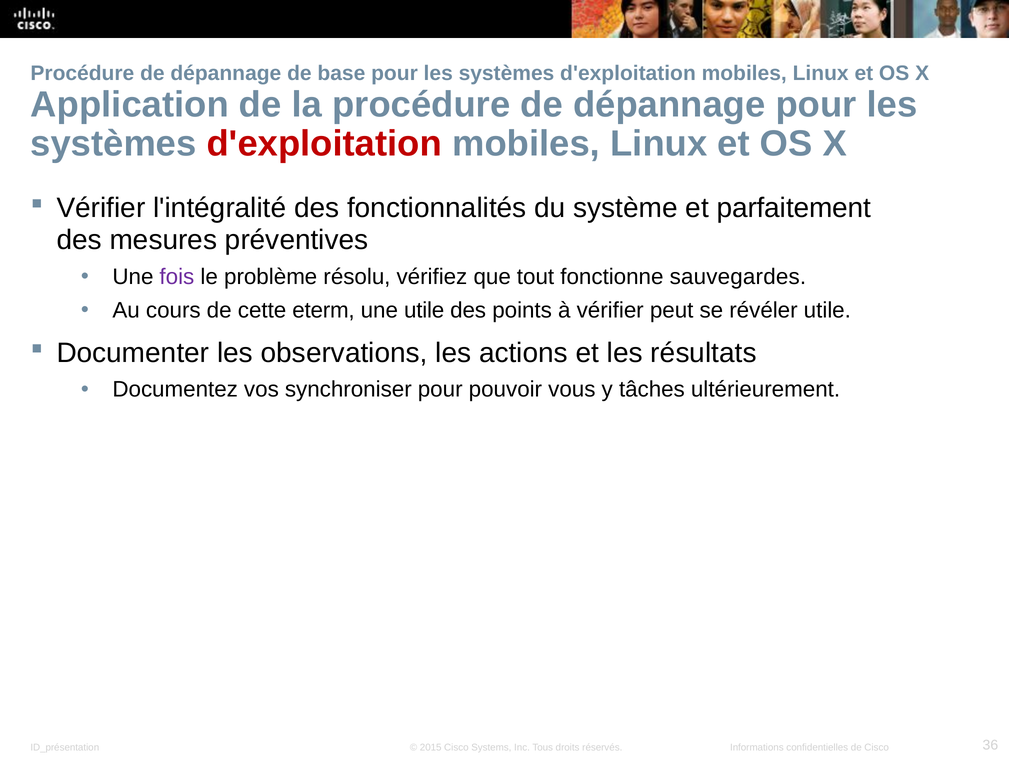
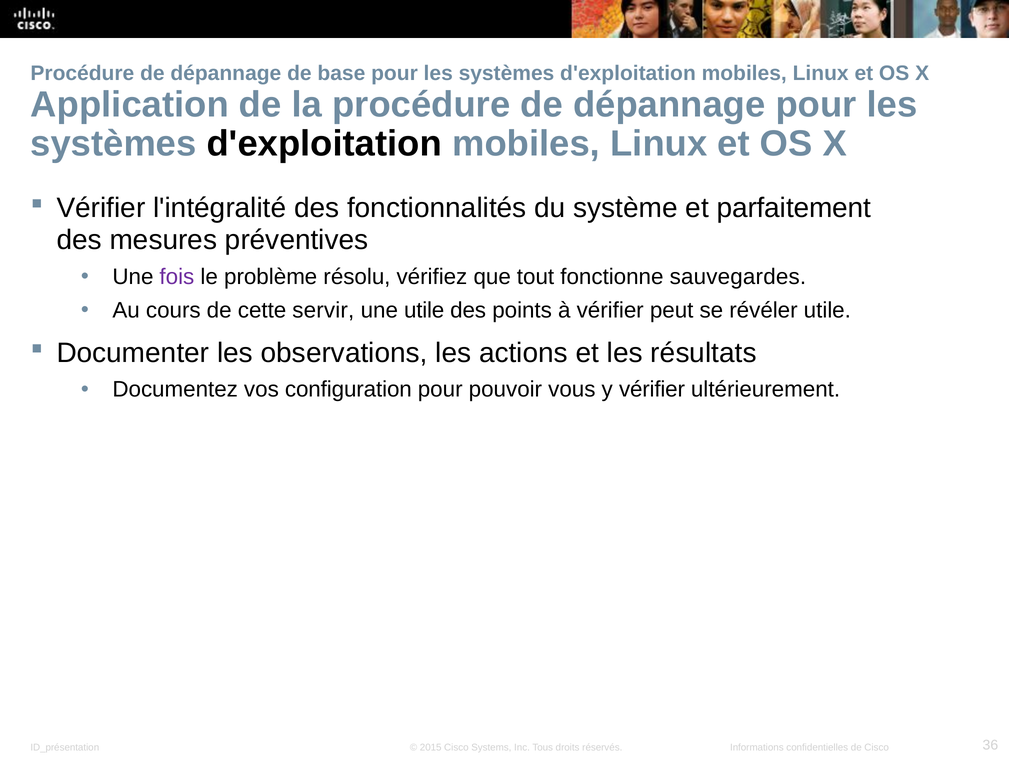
d'exploitation at (324, 144) colour: red -> black
eterm: eterm -> servir
synchroniser: synchroniser -> configuration
y tâches: tâches -> vérifier
